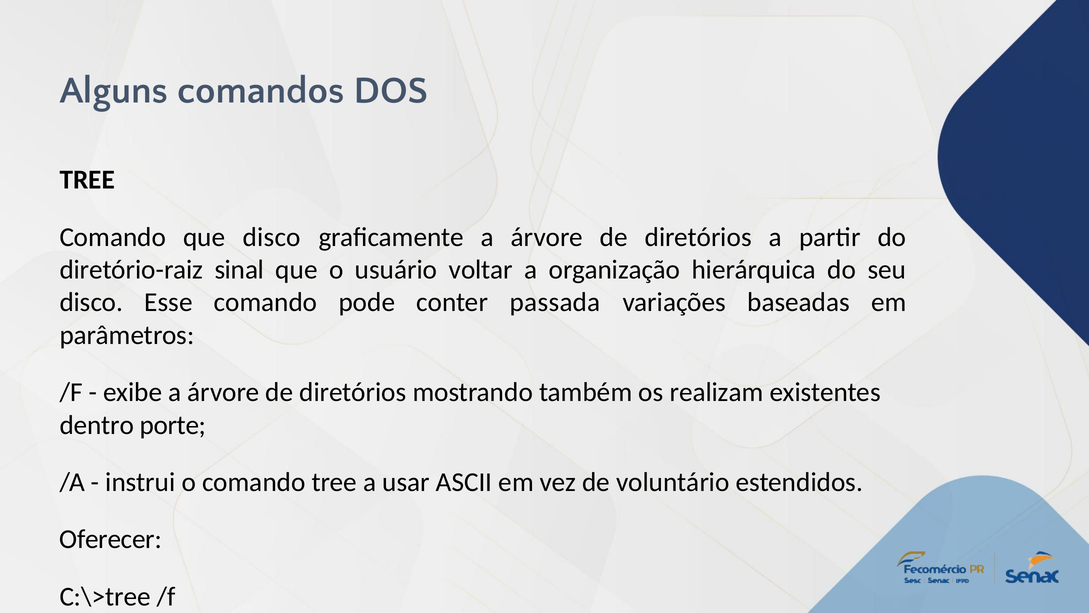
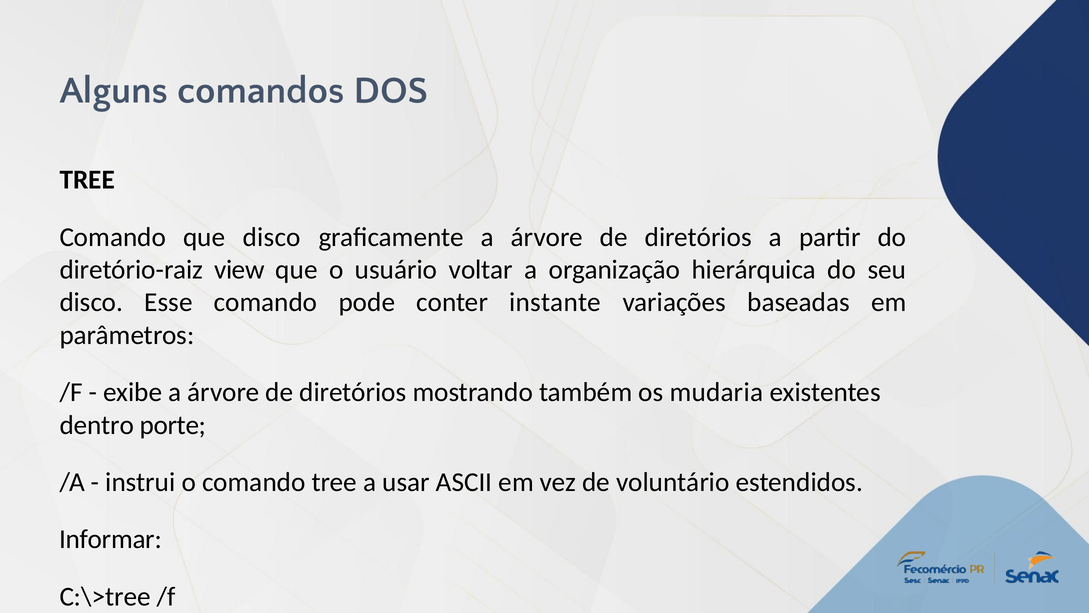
sinal: sinal -> view
passada: passada -> instante
realizam: realizam -> mudaria
Oferecer: Oferecer -> Informar
